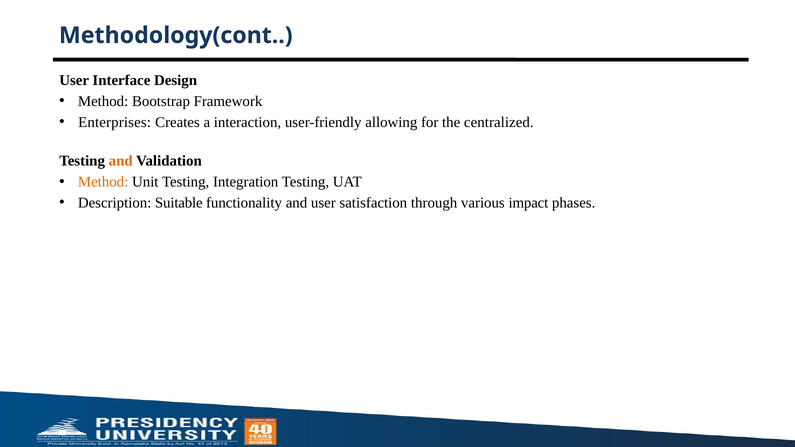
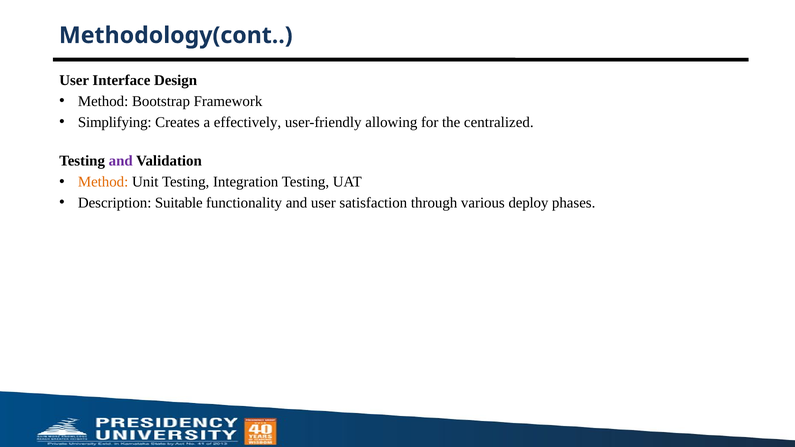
Enterprises: Enterprises -> Simplifying
interaction: interaction -> effectively
and at (121, 161) colour: orange -> purple
impact: impact -> deploy
